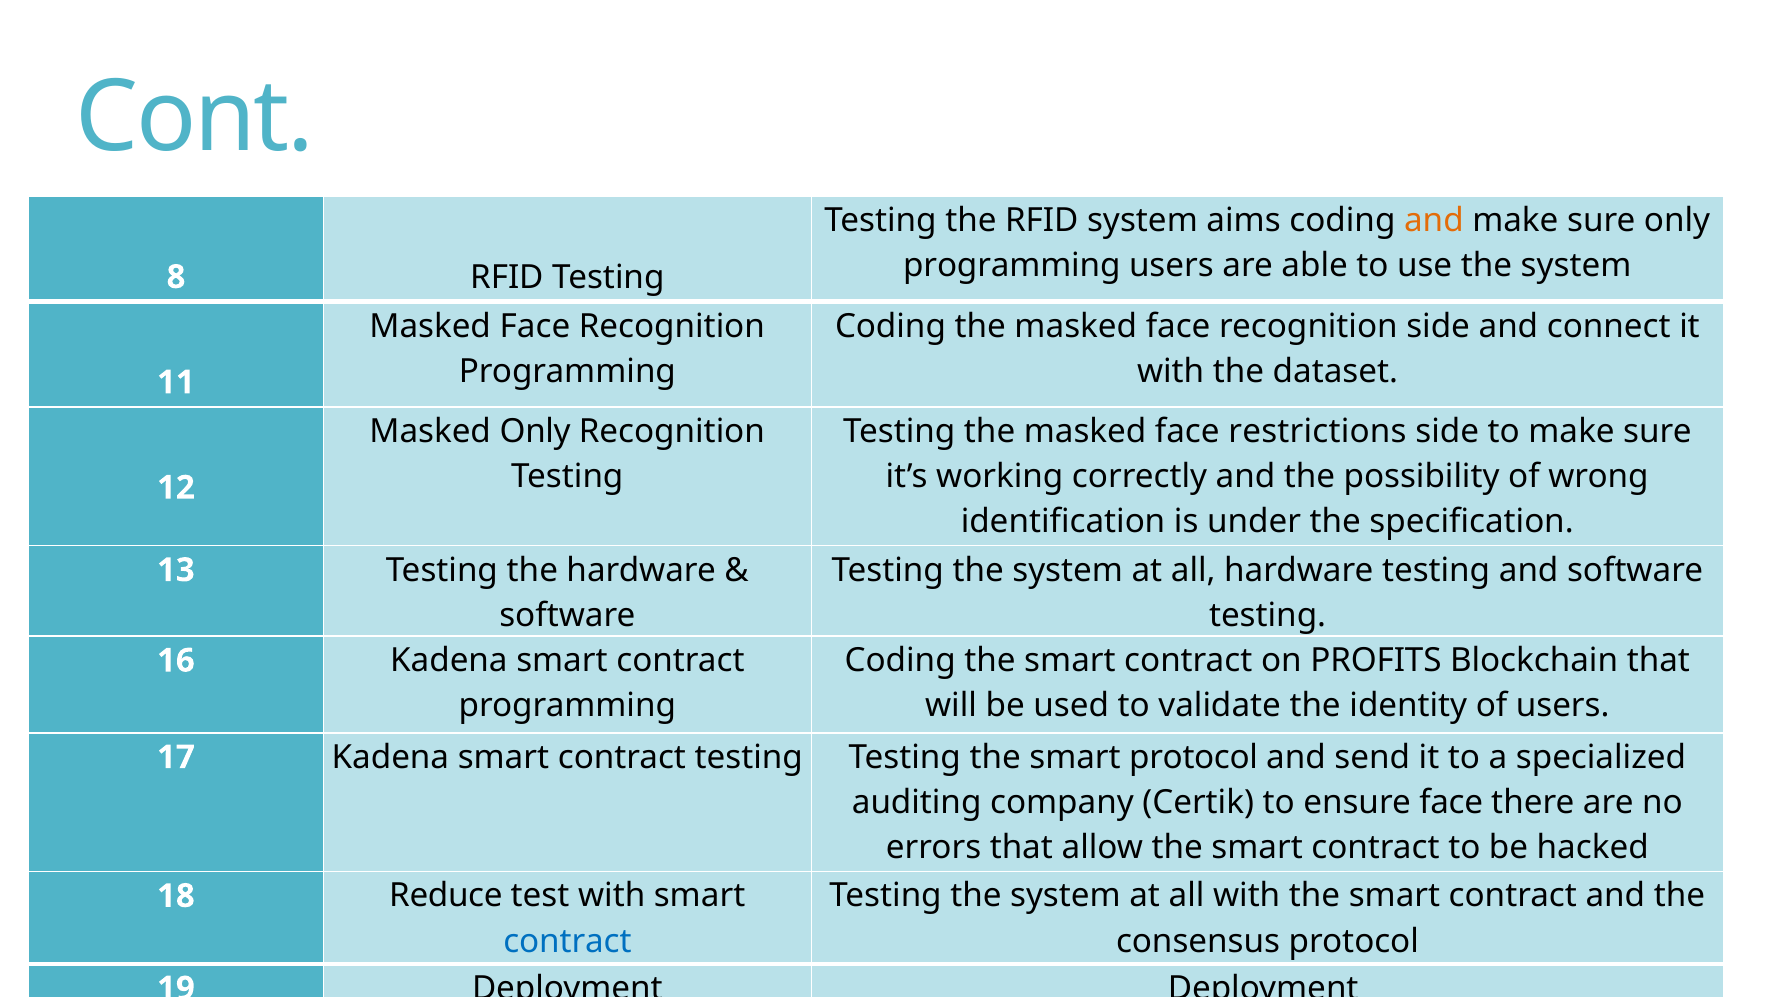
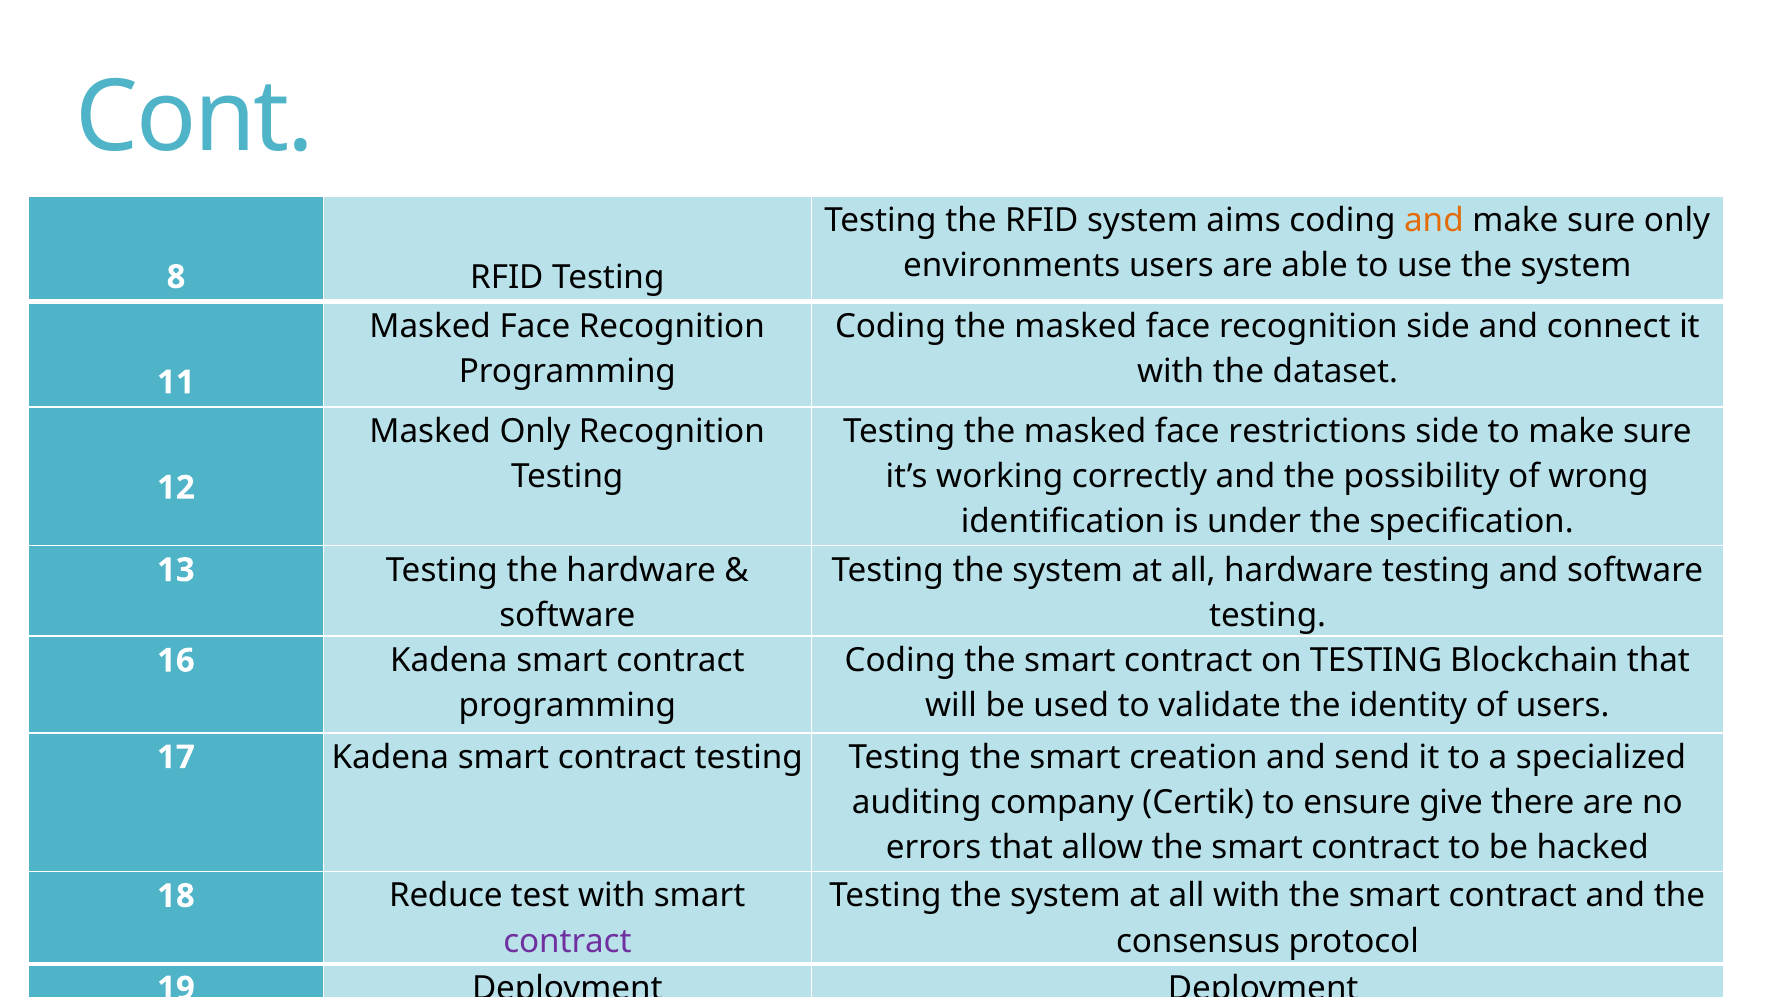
programming at (1012, 266): programming -> environments
on PROFITS: PROFITS -> TESTING
smart protocol: protocol -> creation
ensure face: face -> give
contract at (567, 942) colour: blue -> purple
